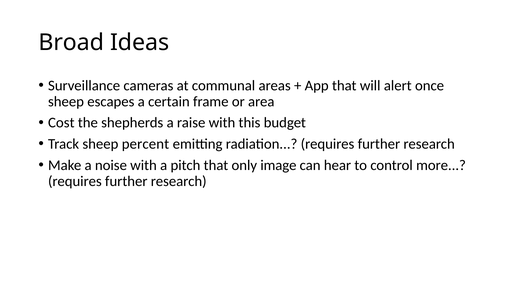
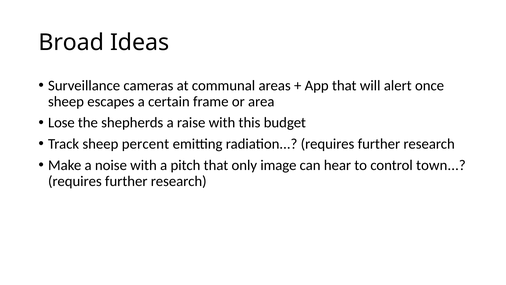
Cost: Cost -> Lose
more: more -> town
